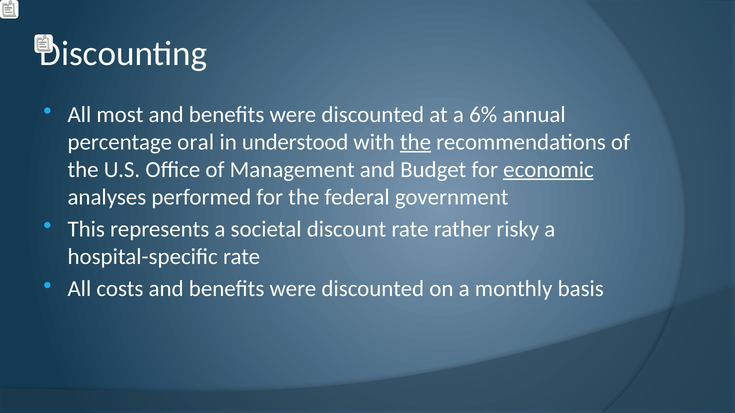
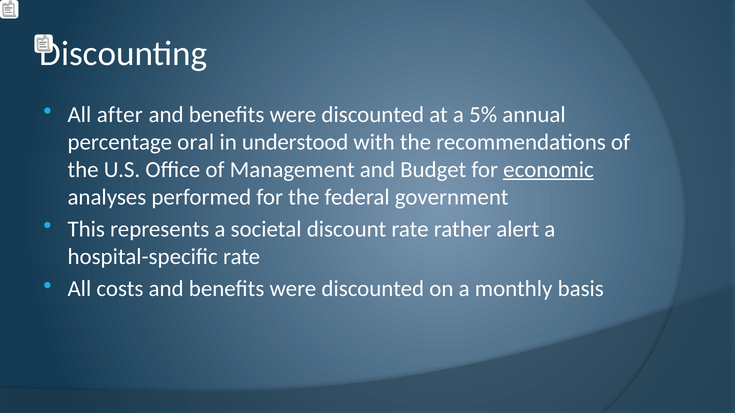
most: most -> after
6%: 6% -> 5%
the at (415, 142) underline: present -> none
risky: risky -> alert
